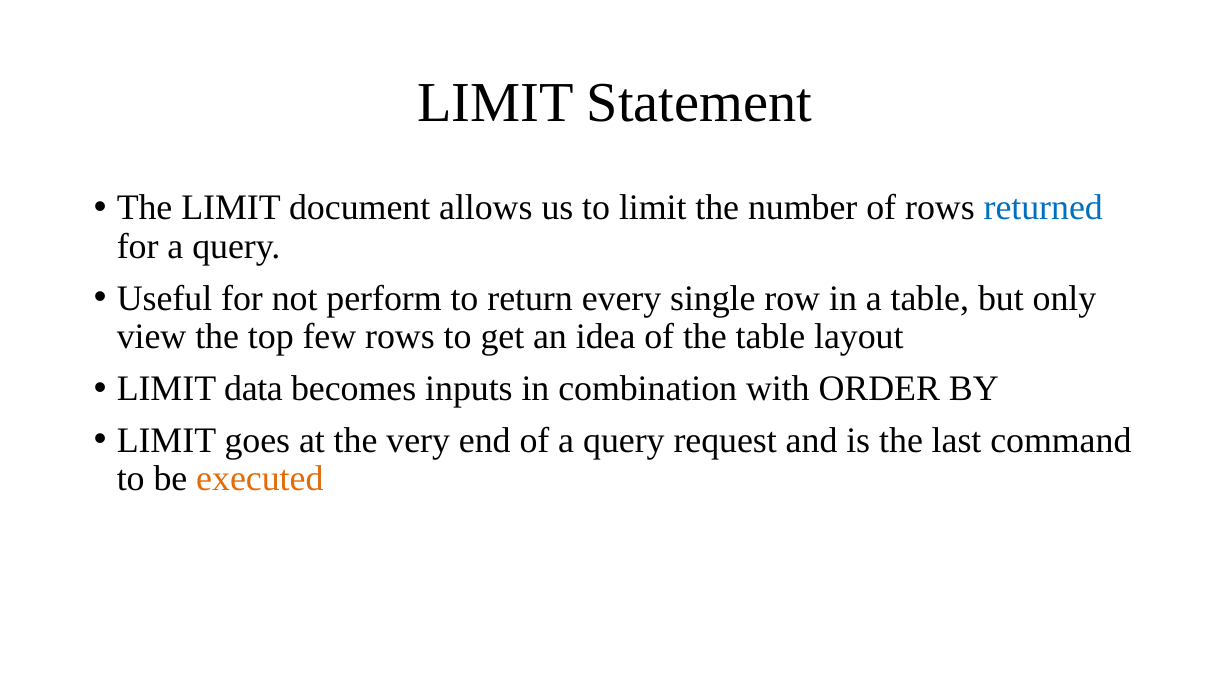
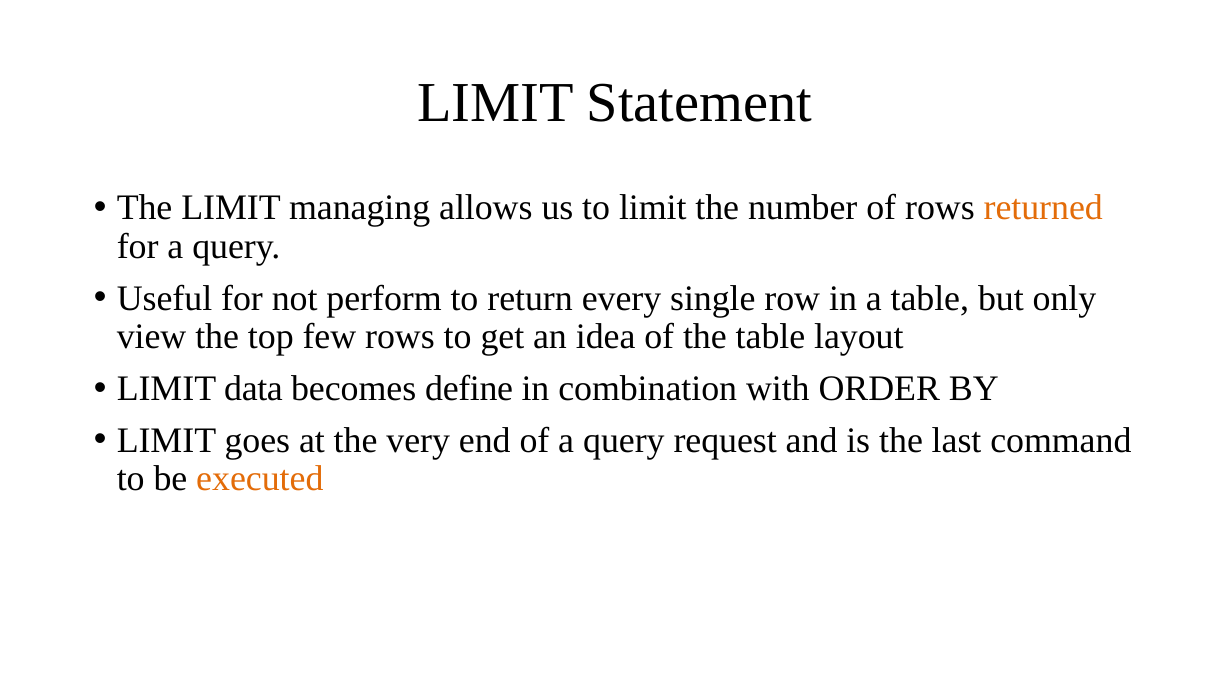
document: document -> managing
returned colour: blue -> orange
inputs: inputs -> define
